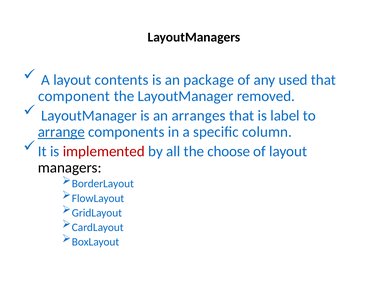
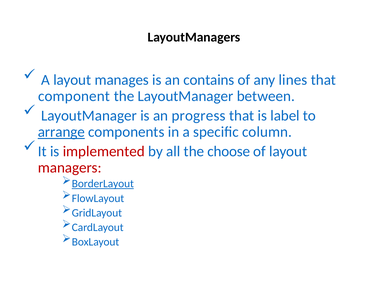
contents: contents -> manages
package: package -> contains
used: used -> lines
removed: removed -> between
arranges: arranges -> progress
managers colour: black -> red
BorderLayout underline: none -> present
